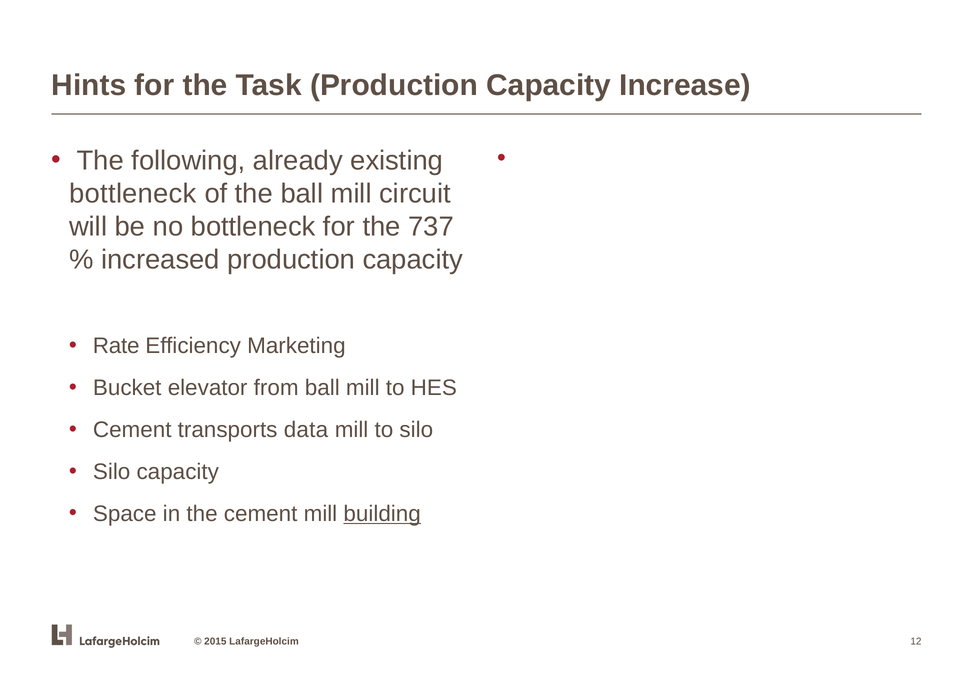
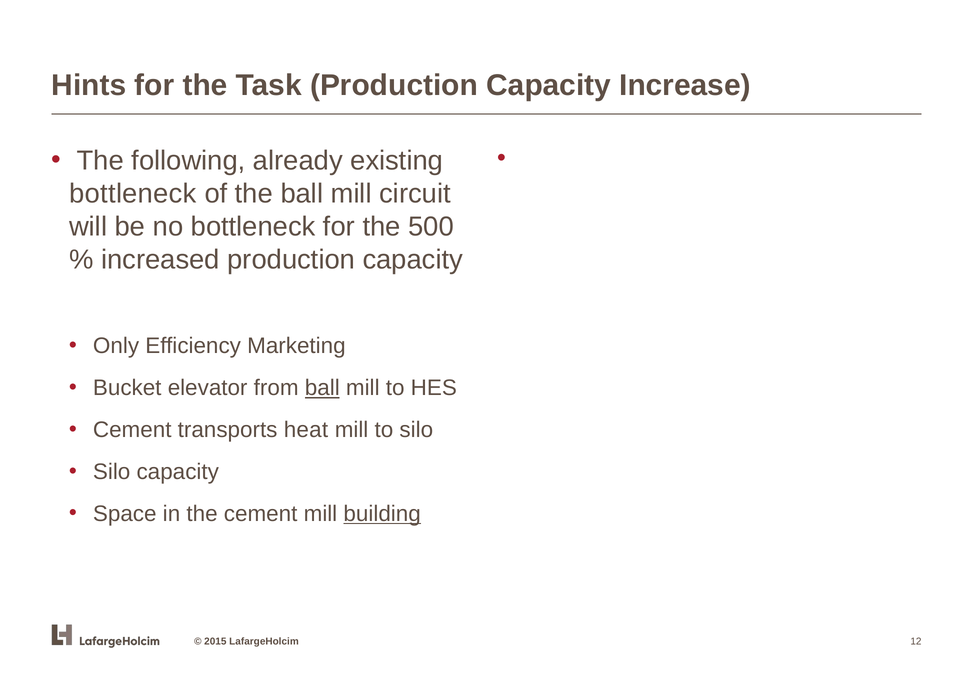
737: 737 -> 500
Rate: Rate -> Only
ball at (322, 388) underline: none -> present
data: data -> heat
